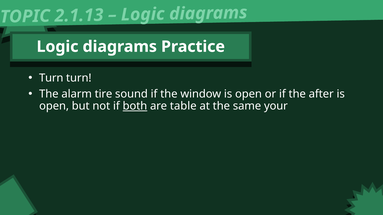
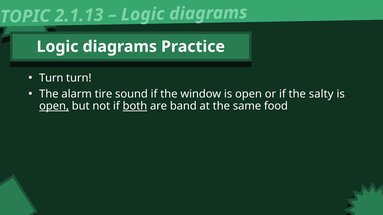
after: after -> salty
open at (54, 106) underline: none -> present
table: table -> band
your: your -> food
